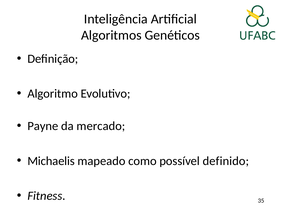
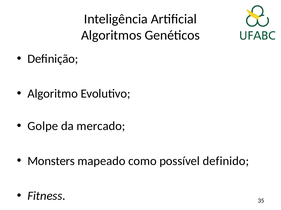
Payne: Payne -> Golpe
Michaelis: Michaelis -> Monsters
